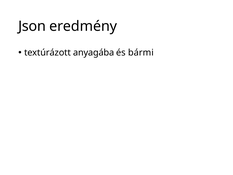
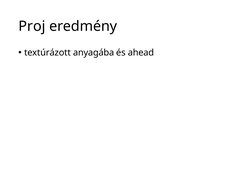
Json: Json -> Proj
bármi: bármi -> ahead
